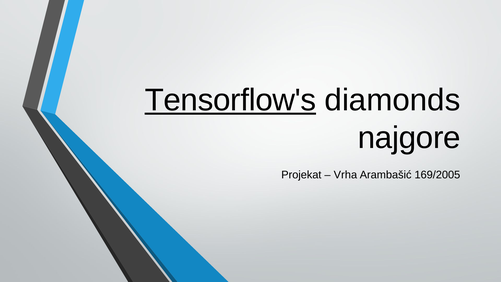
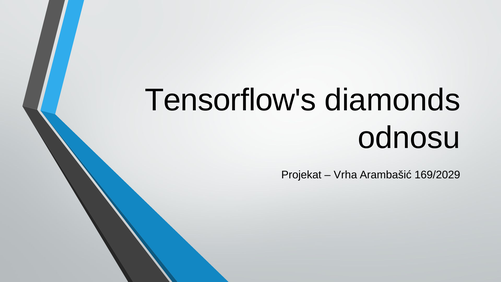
Tensorflow's underline: present -> none
najgore: najgore -> odnosu
169/2005: 169/2005 -> 169/2029
